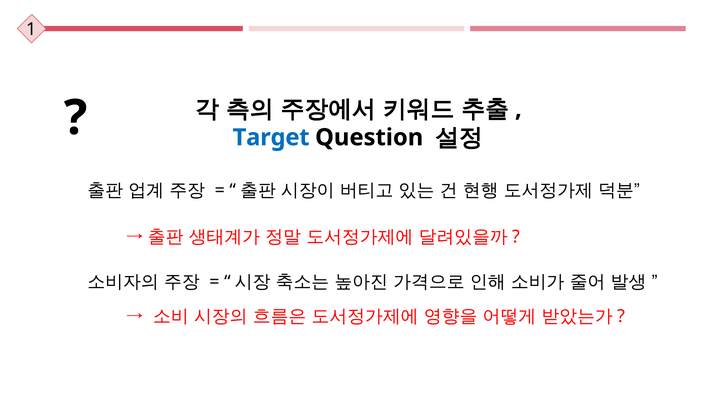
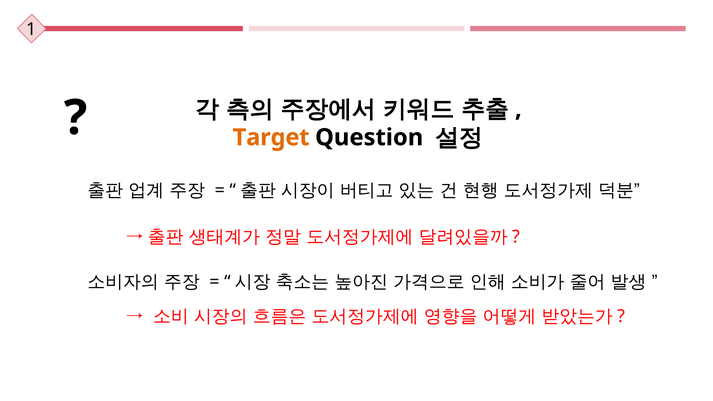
Target colour: blue -> orange
